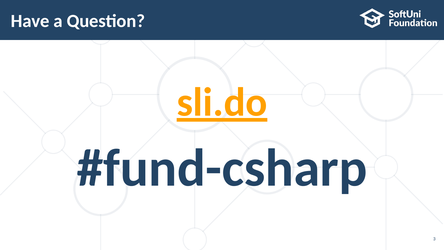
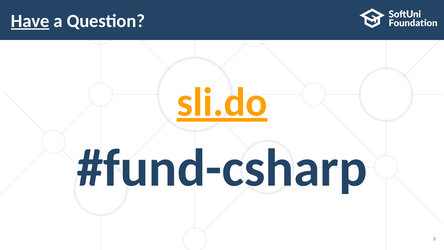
Have underline: none -> present
